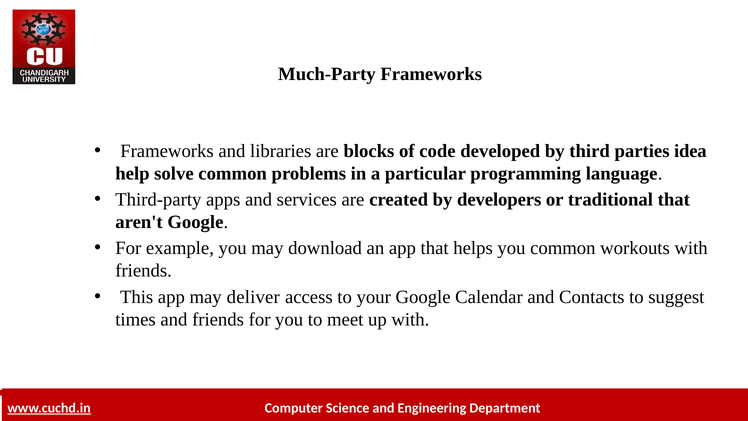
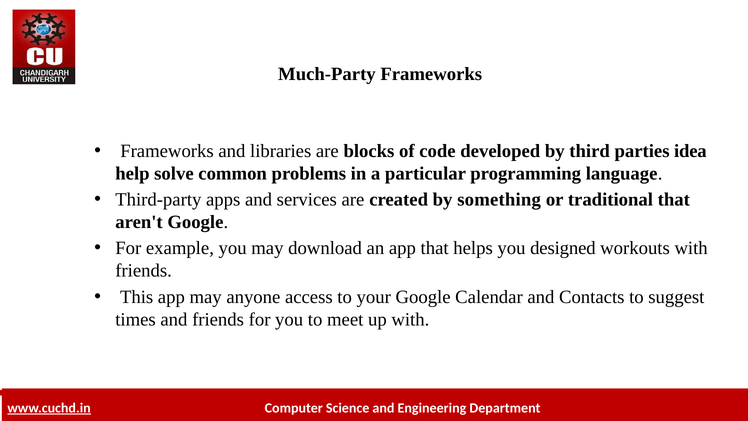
developers: developers -> something
you common: common -> designed
deliver: deliver -> anyone
